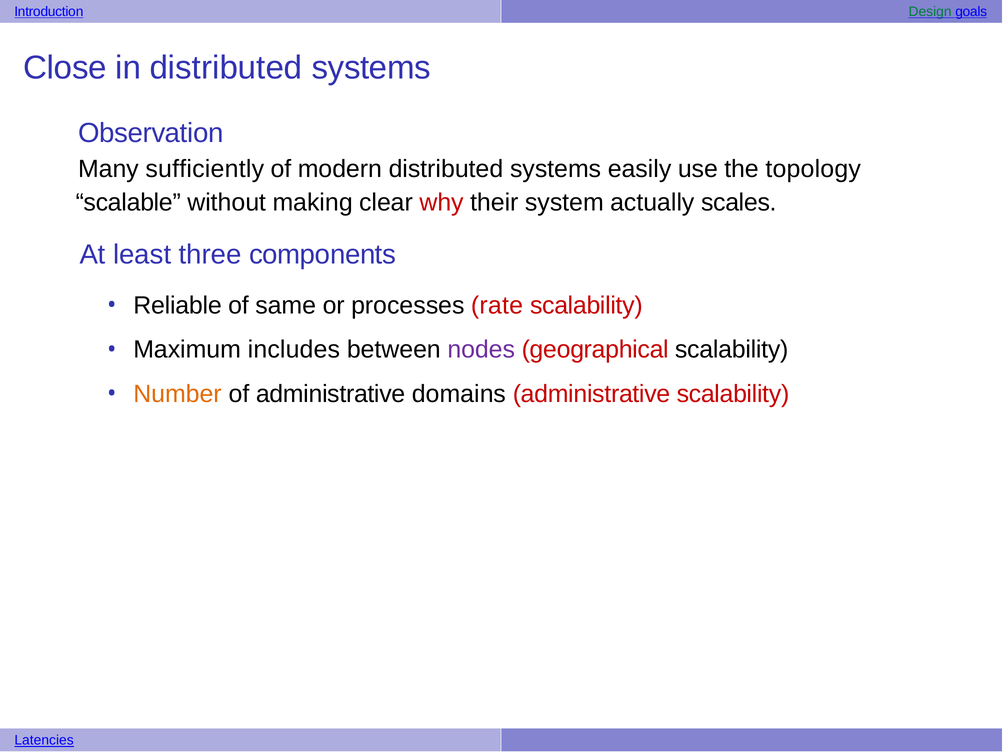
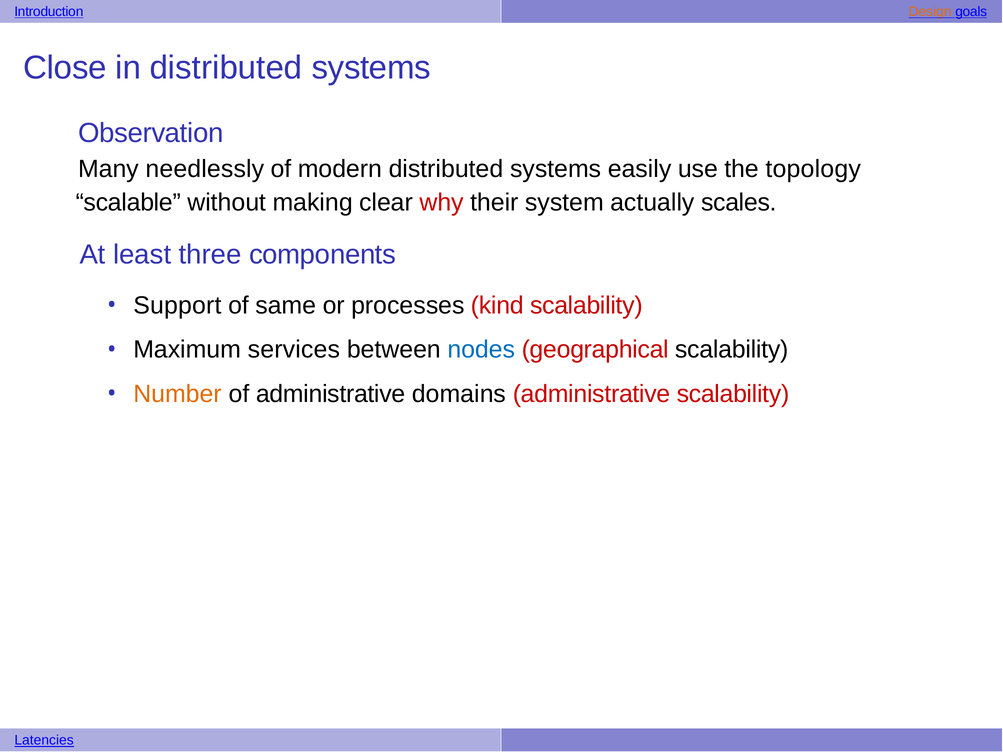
Design colour: green -> orange
sufficiently: sufficiently -> needlessly
Reliable: Reliable -> Support
rate: rate -> kind
includes: includes -> services
nodes colour: purple -> blue
